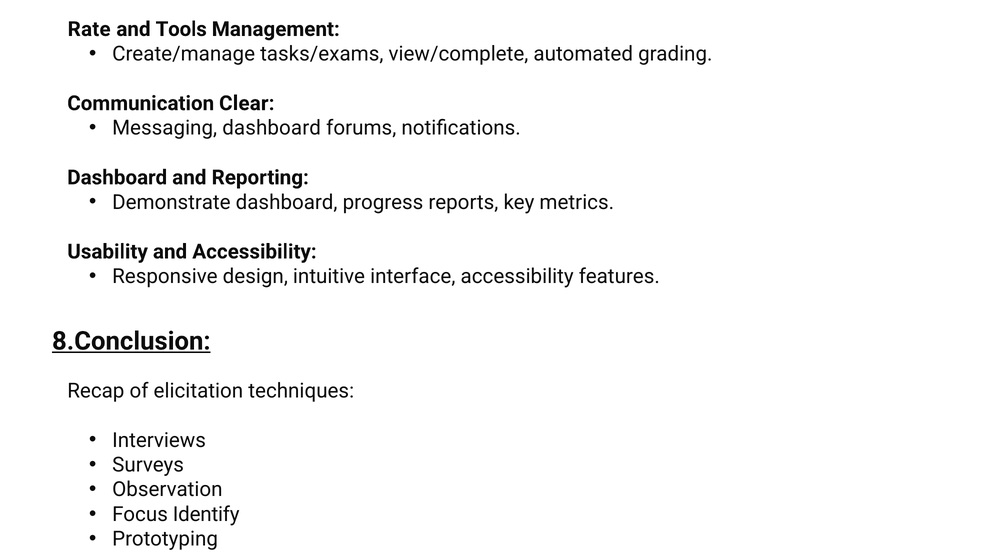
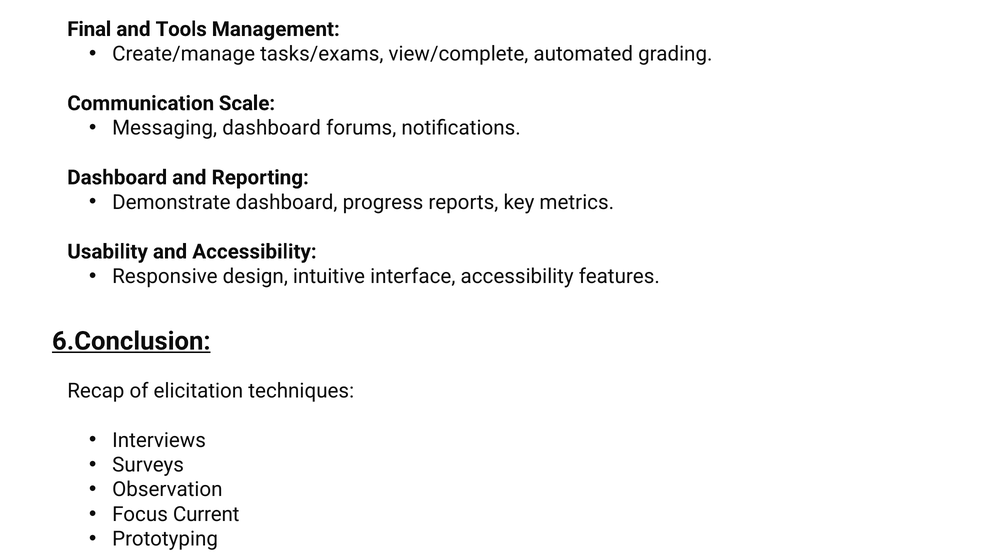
Rate: Rate -> Final
Clear: Clear -> Scale
8.Conclusion: 8.Conclusion -> 6.Conclusion
Identify: Identify -> Current
